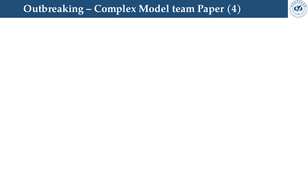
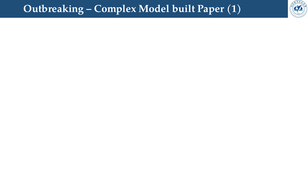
team: team -> built
4: 4 -> 1
